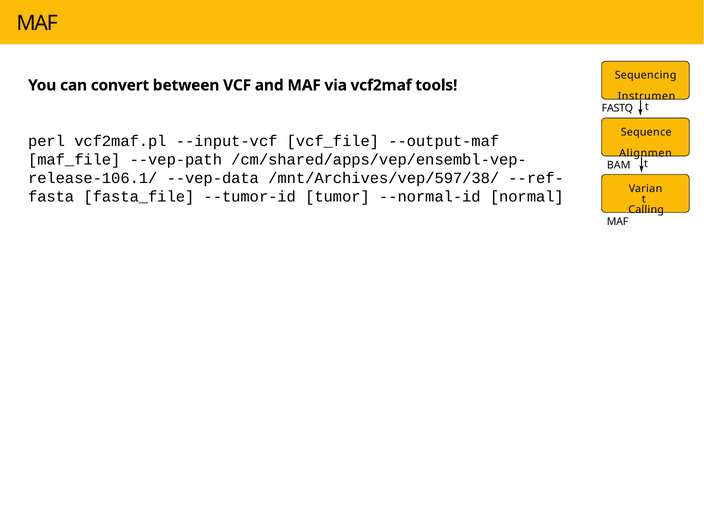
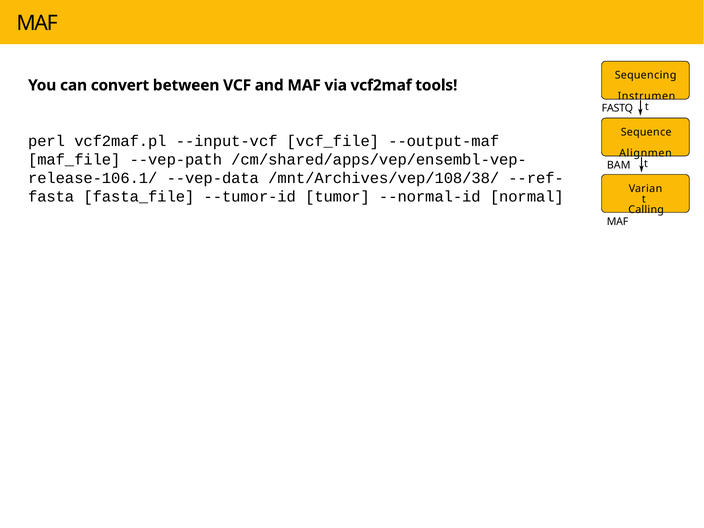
/mnt/Archives/vep/597/38/: /mnt/Archives/vep/597/38/ -> /mnt/Archives/vep/108/38/
